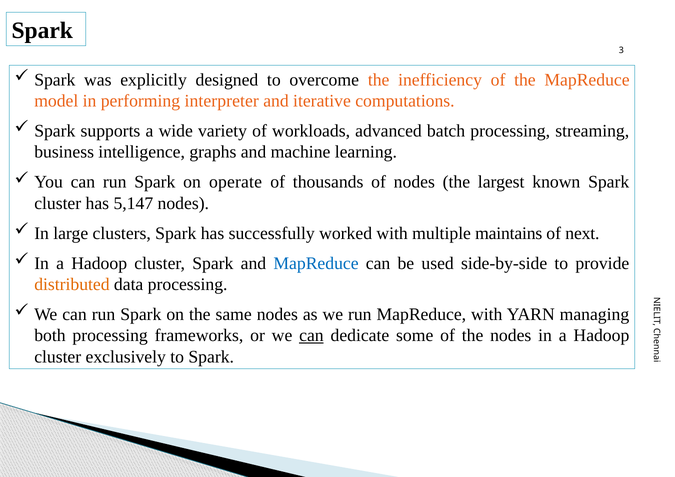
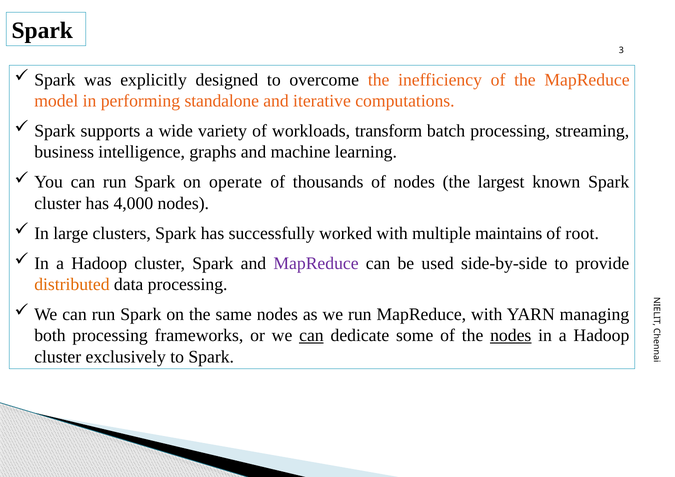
interpreter: interpreter -> standalone
advanced: advanced -> transform
5,147: 5,147 -> 4,000
next: next -> root
MapReduce at (316, 263) colour: blue -> purple
nodes at (511, 336) underline: none -> present
